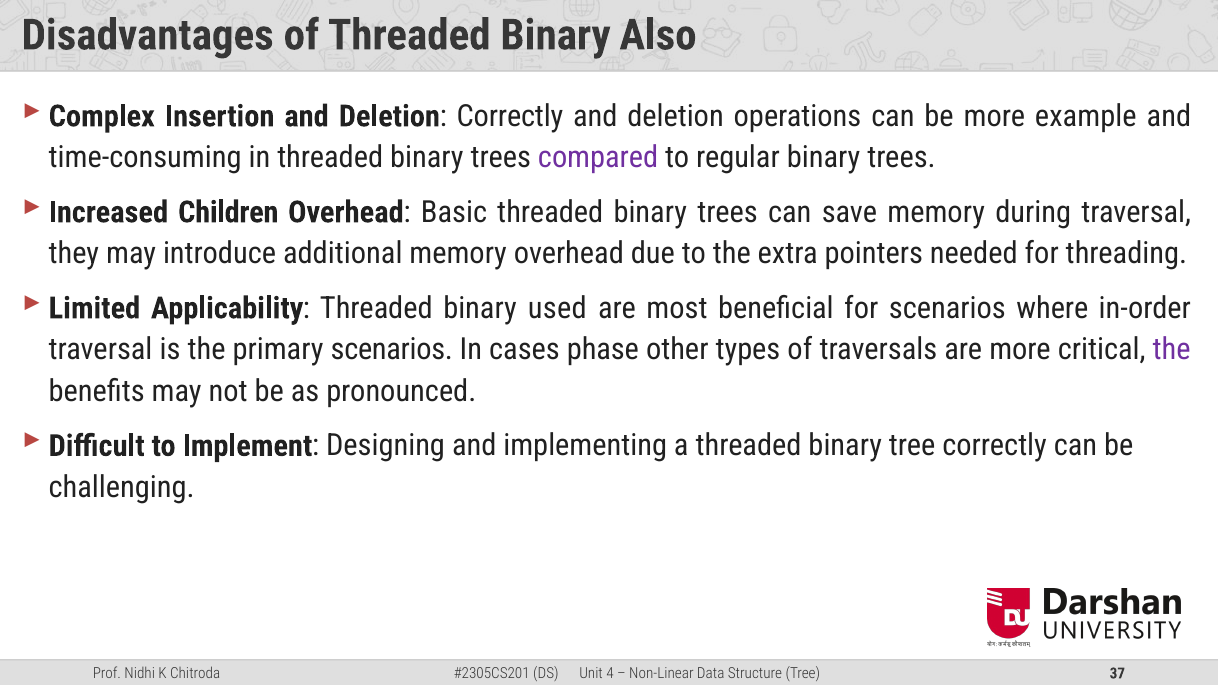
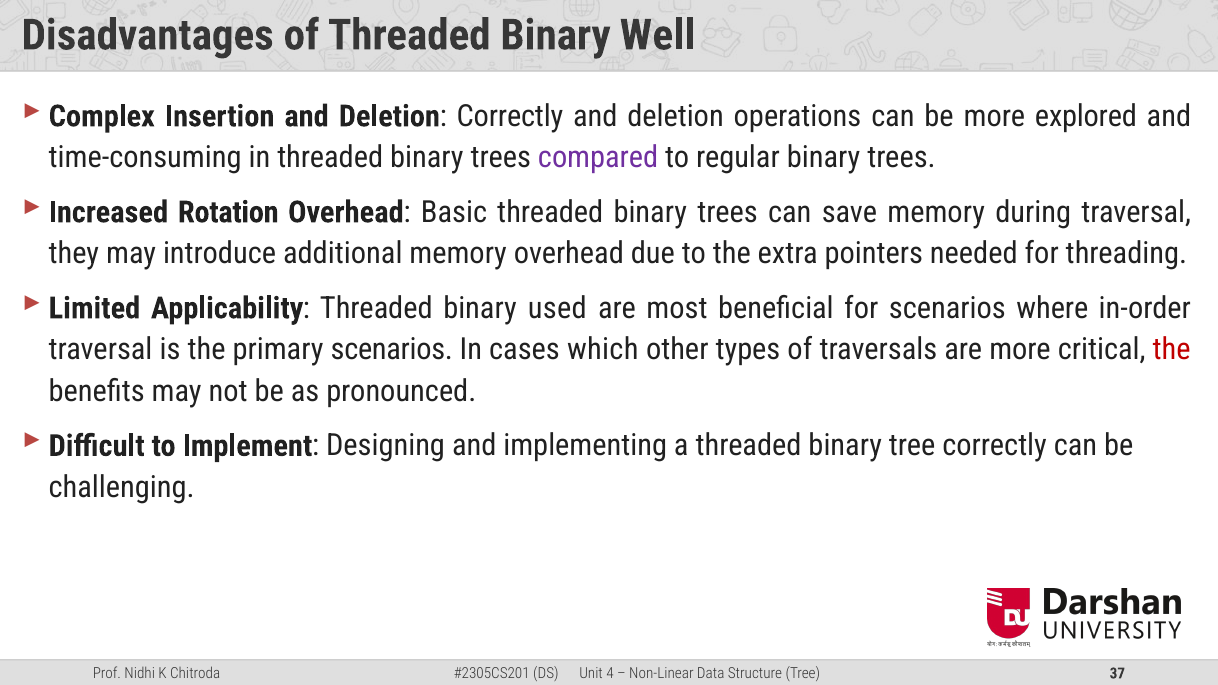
Also: Also -> Well
example: example -> explored
Children: Children -> Rotation
phase: phase -> which
the at (1172, 350) colour: purple -> red
